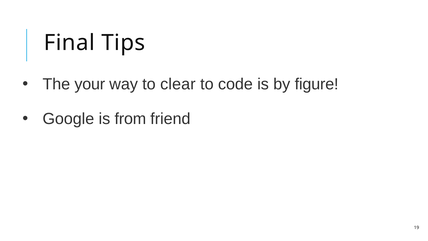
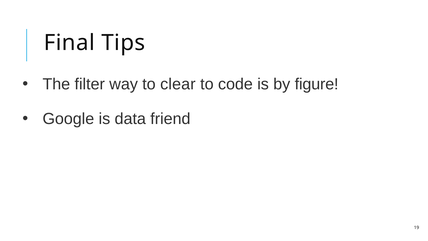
your: your -> filter
from: from -> data
